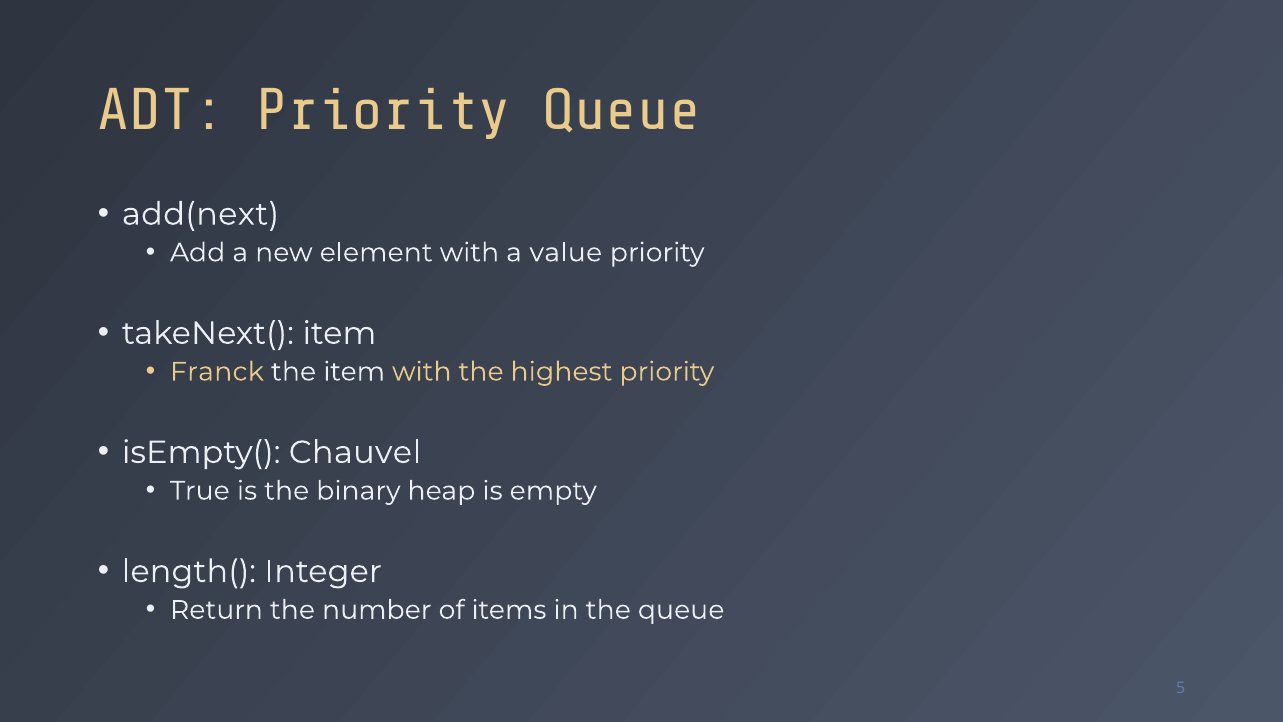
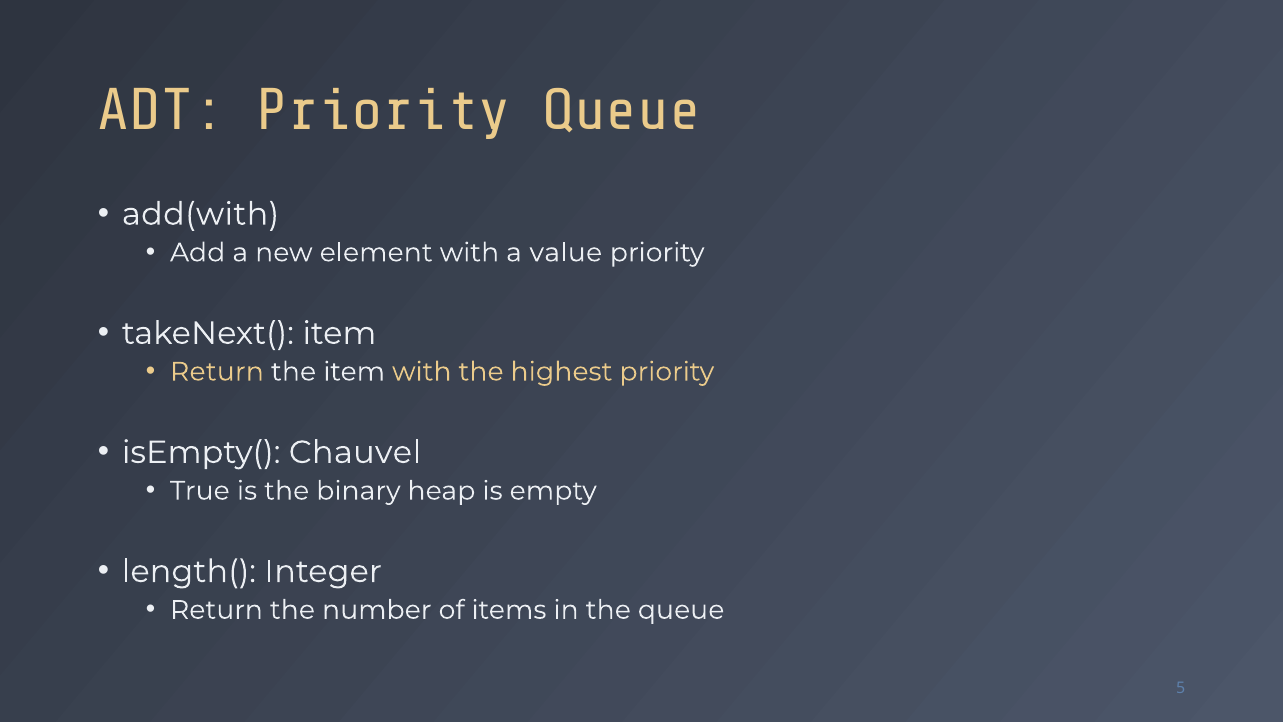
add(next: add(next -> add(with
Franck at (217, 372): Franck -> Return
